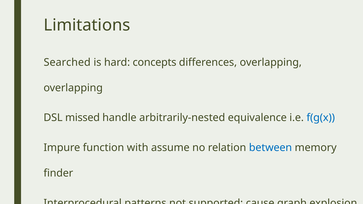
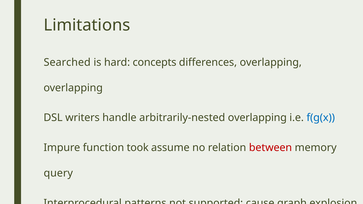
missed: missed -> writers
arbitrarily-nested equivalence: equivalence -> overlapping
with: with -> took
between colour: blue -> red
finder: finder -> query
